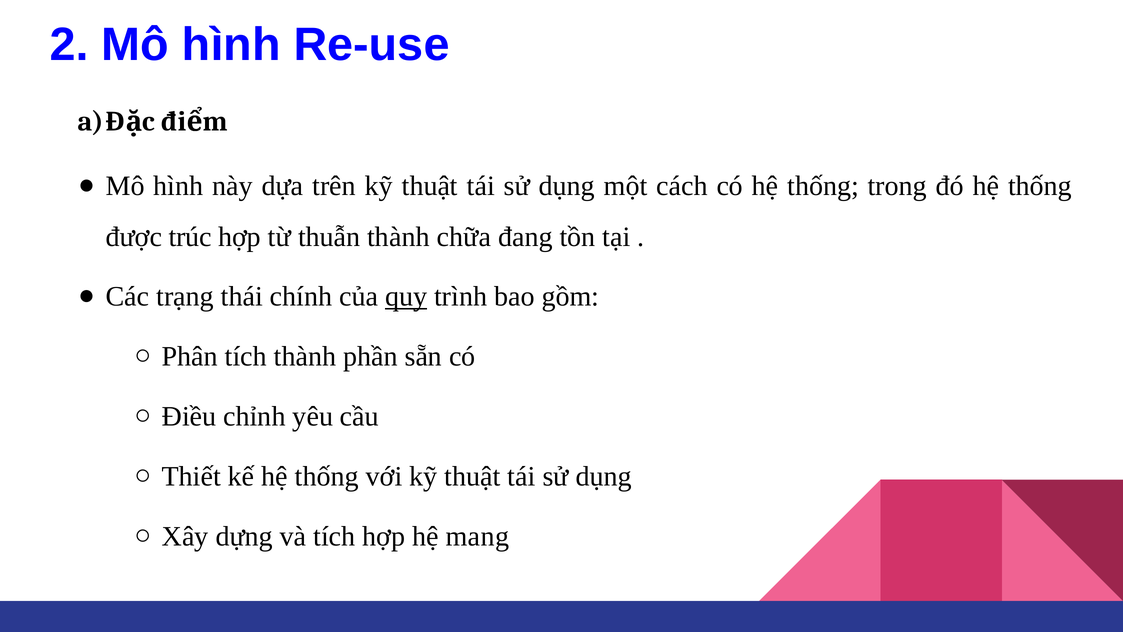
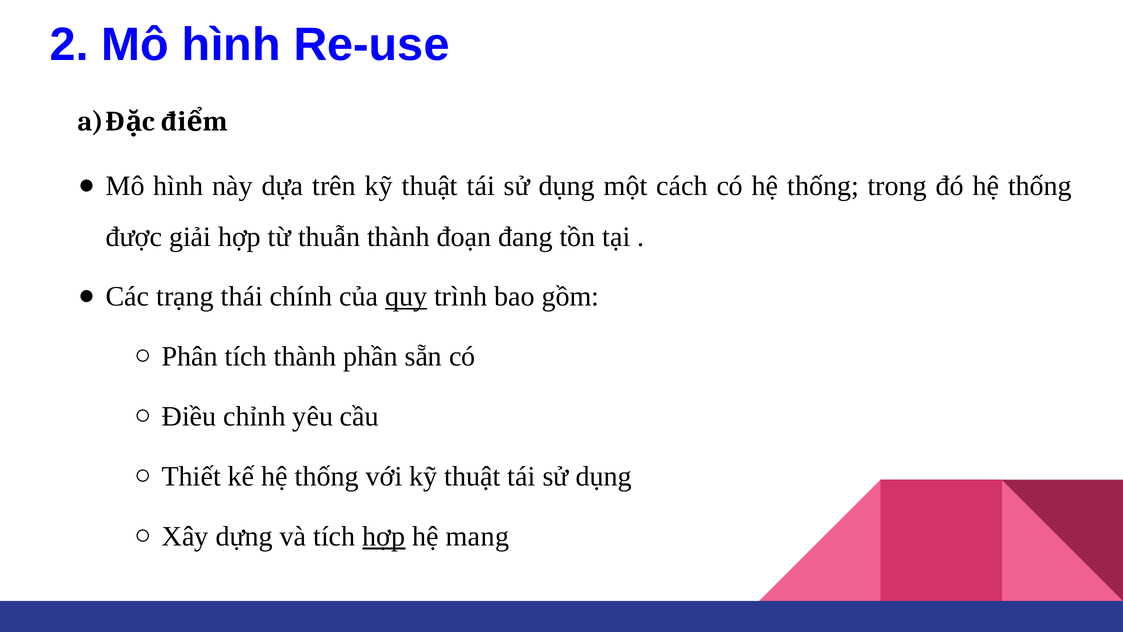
trúc: trúc -> giải
chữa: chữa -> đoạn
hợp at (384, 536) underline: none -> present
